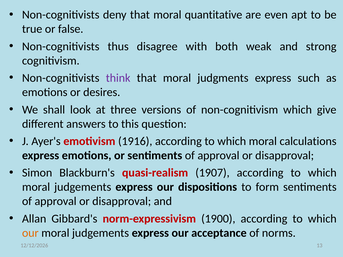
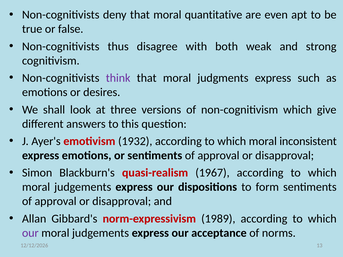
1916: 1916 -> 1932
calculations: calculations -> inconsistent
1907: 1907 -> 1967
1900: 1900 -> 1989
our at (30, 233) colour: orange -> purple
